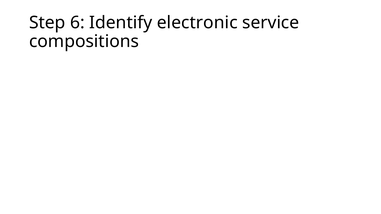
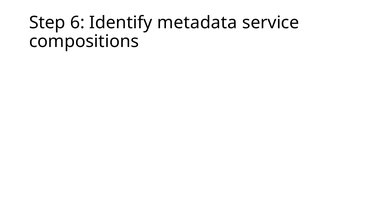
electronic: electronic -> metadata
